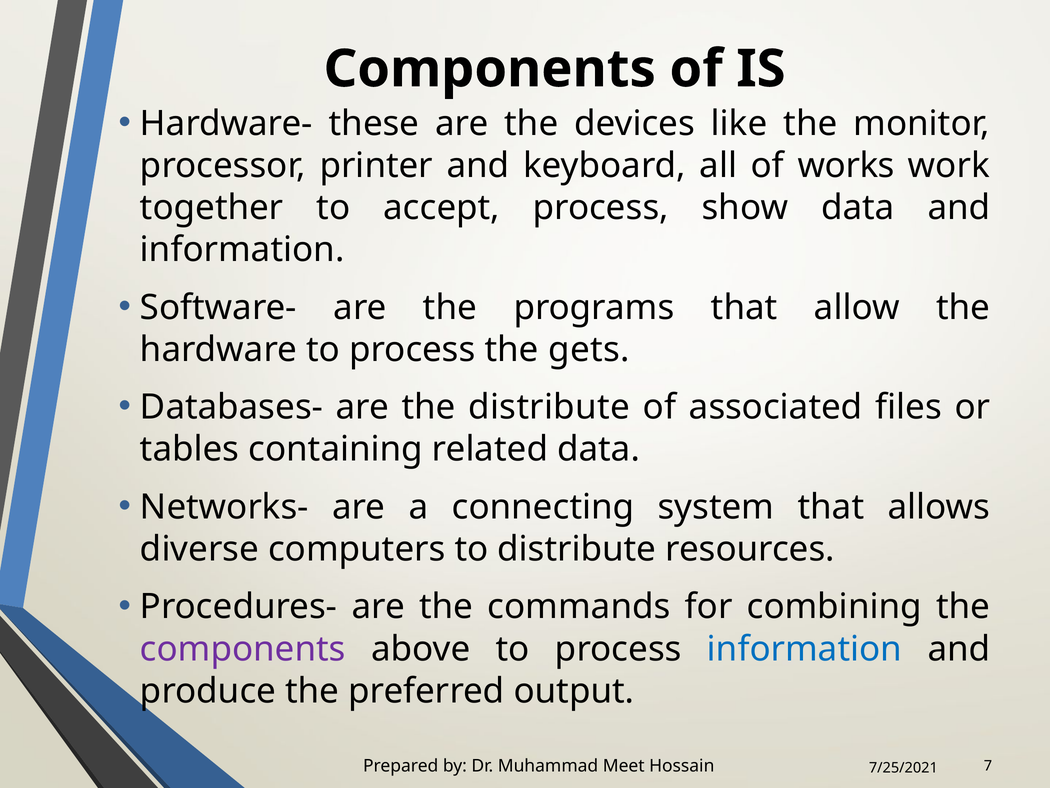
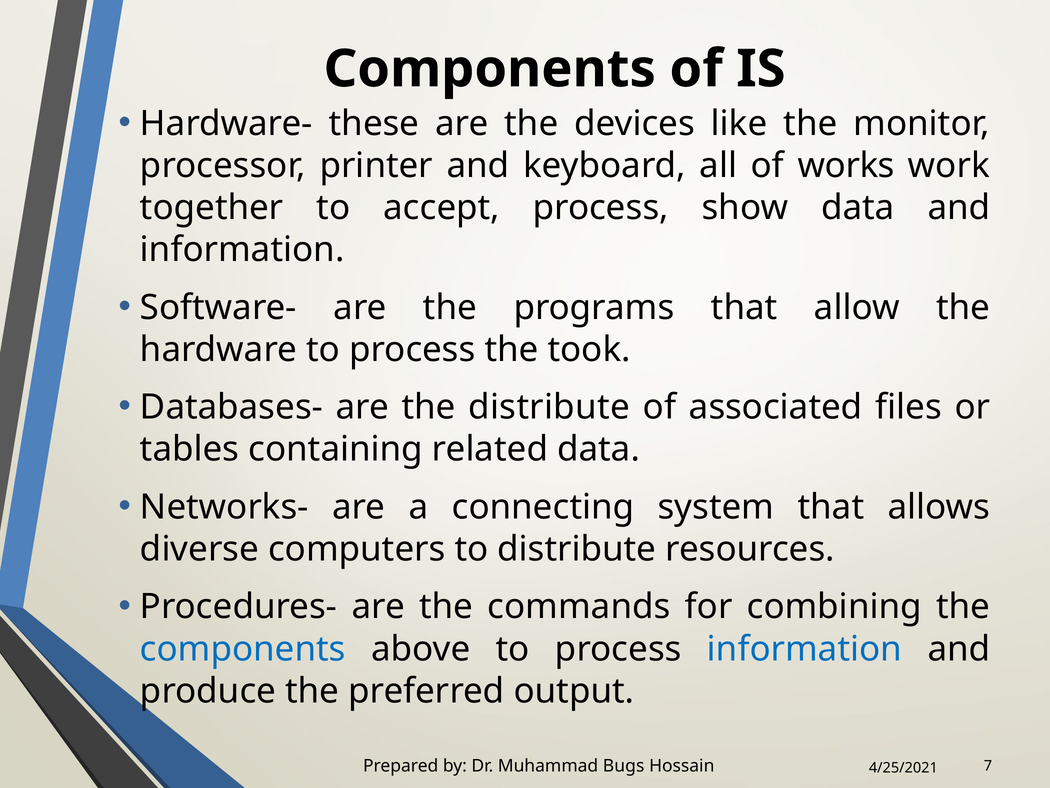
gets: gets -> took
components at (243, 649) colour: purple -> blue
Meet: Meet -> Bugs
7/25/2021: 7/25/2021 -> 4/25/2021
